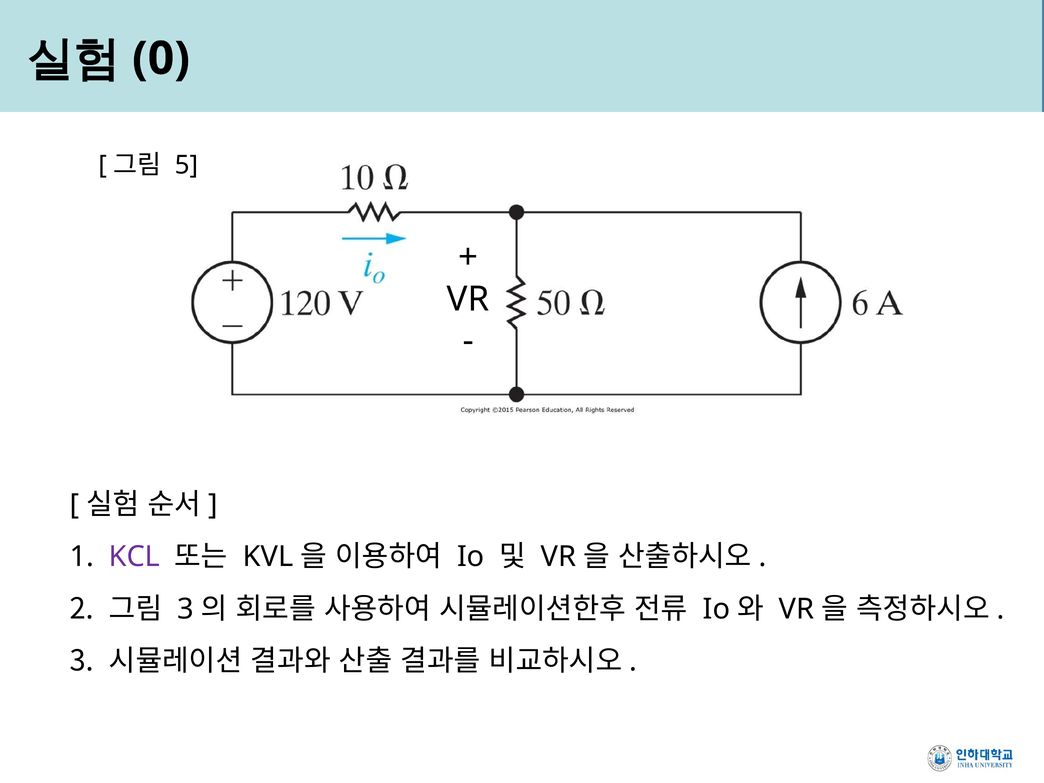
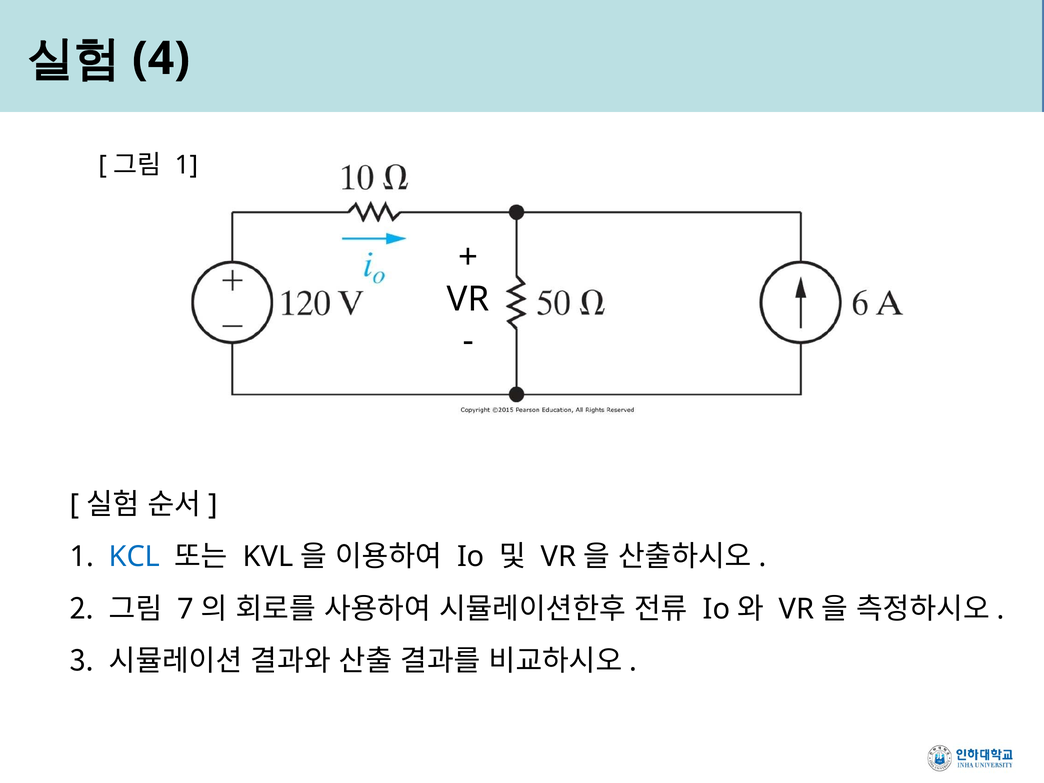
0: 0 -> 4
5 at (186, 165): 5 -> 1
KCL colour: purple -> blue
3 at (186, 609): 3 -> 7
